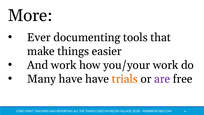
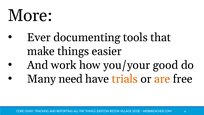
you/your work: work -> good
Many have: have -> need
are colour: purple -> orange
